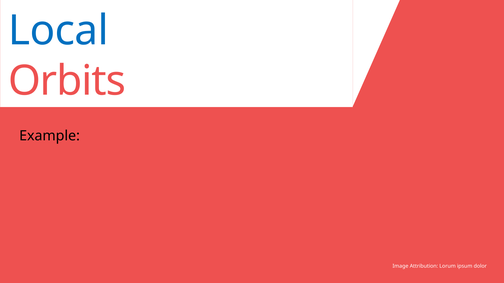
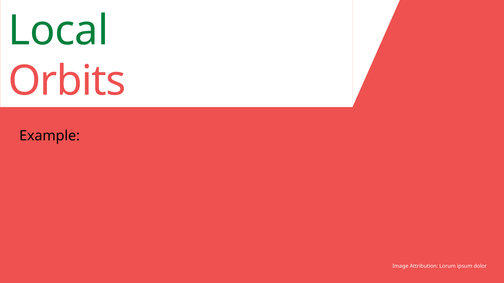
Local colour: blue -> green
